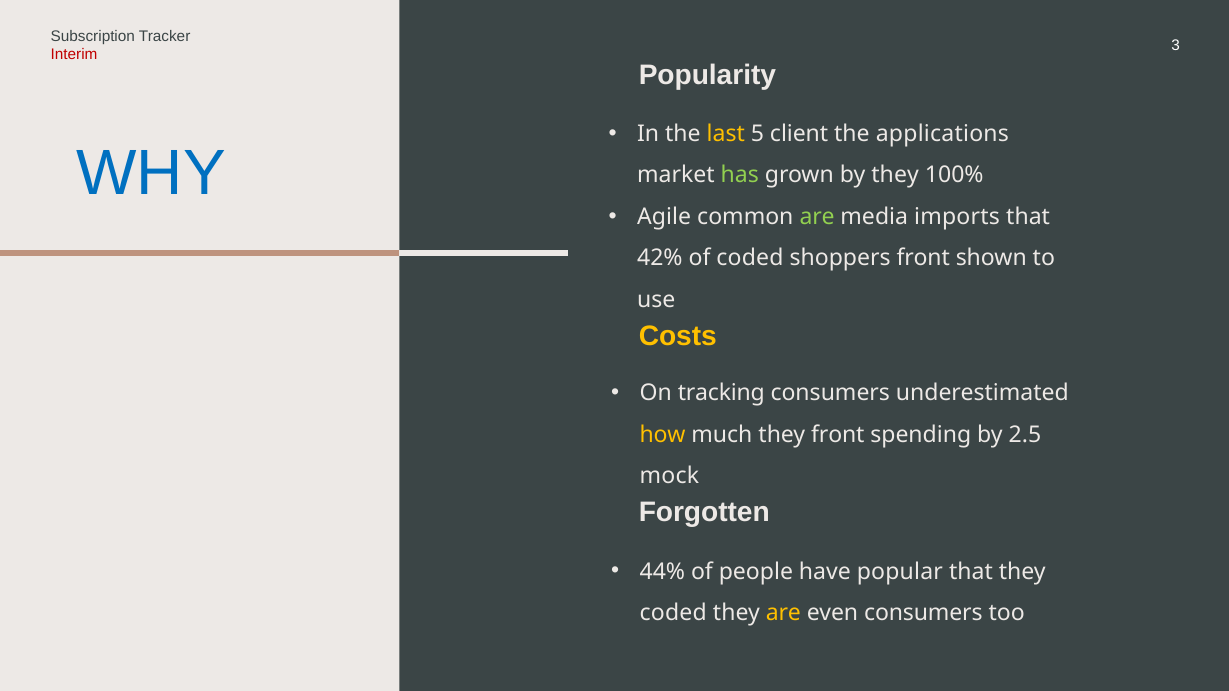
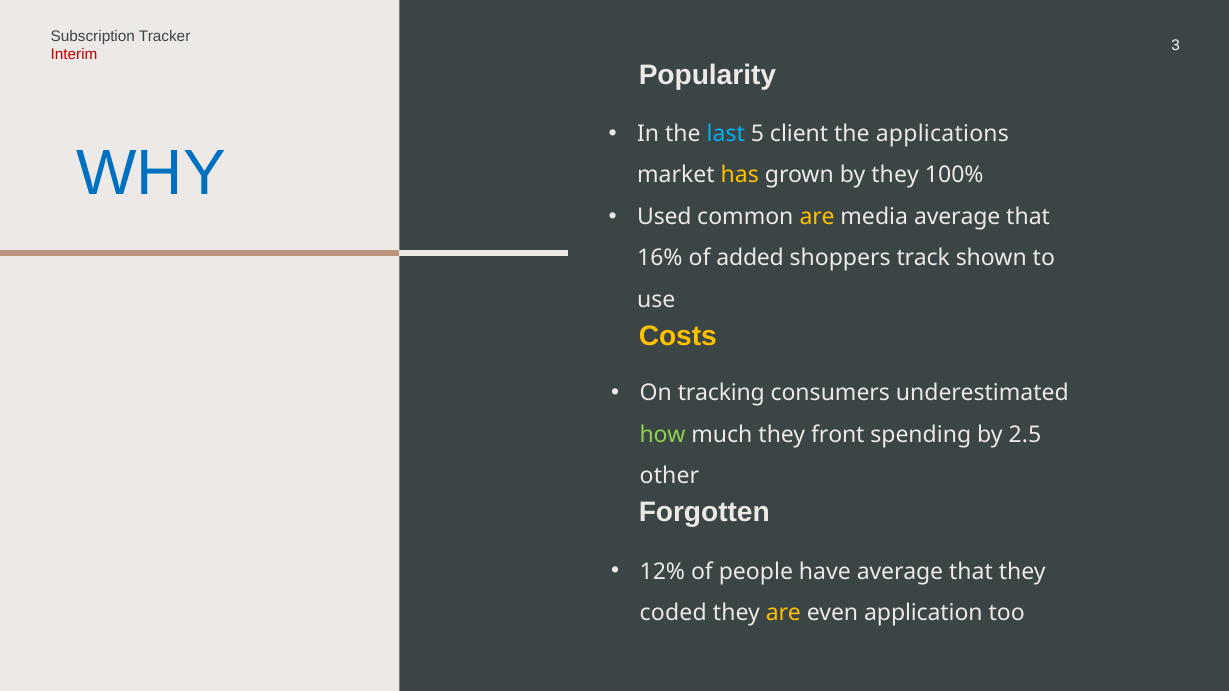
last colour: yellow -> light blue
has colour: light green -> yellow
Agile: Agile -> Used
are at (817, 217) colour: light green -> yellow
media imports: imports -> average
42%: 42% -> 16%
of coded: coded -> added
shoppers front: front -> track
how colour: yellow -> light green
mock: mock -> other
44%: 44% -> 12%
have popular: popular -> average
even consumers: consumers -> application
